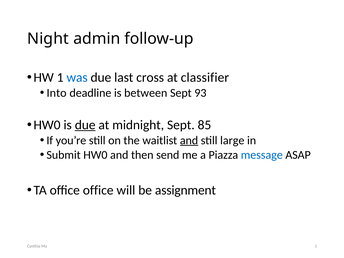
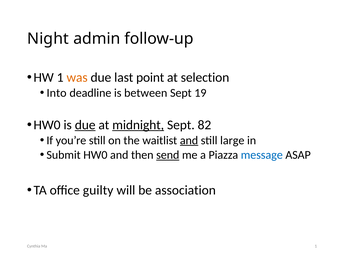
was colour: blue -> orange
cross: cross -> point
classifier: classifier -> selection
93: 93 -> 19
midnight underline: none -> present
85: 85 -> 82
send underline: none -> present
office office: office -> guilty
assignment: assignment -> association
